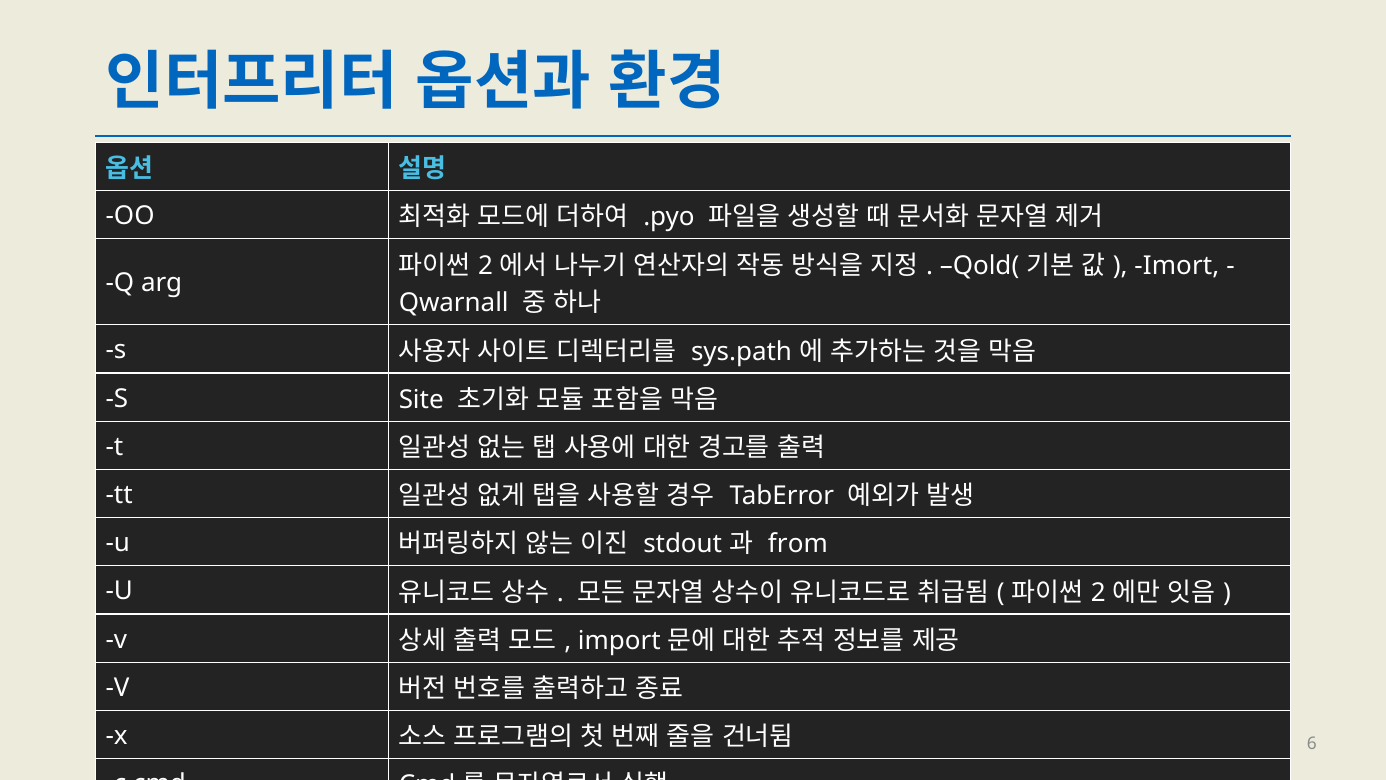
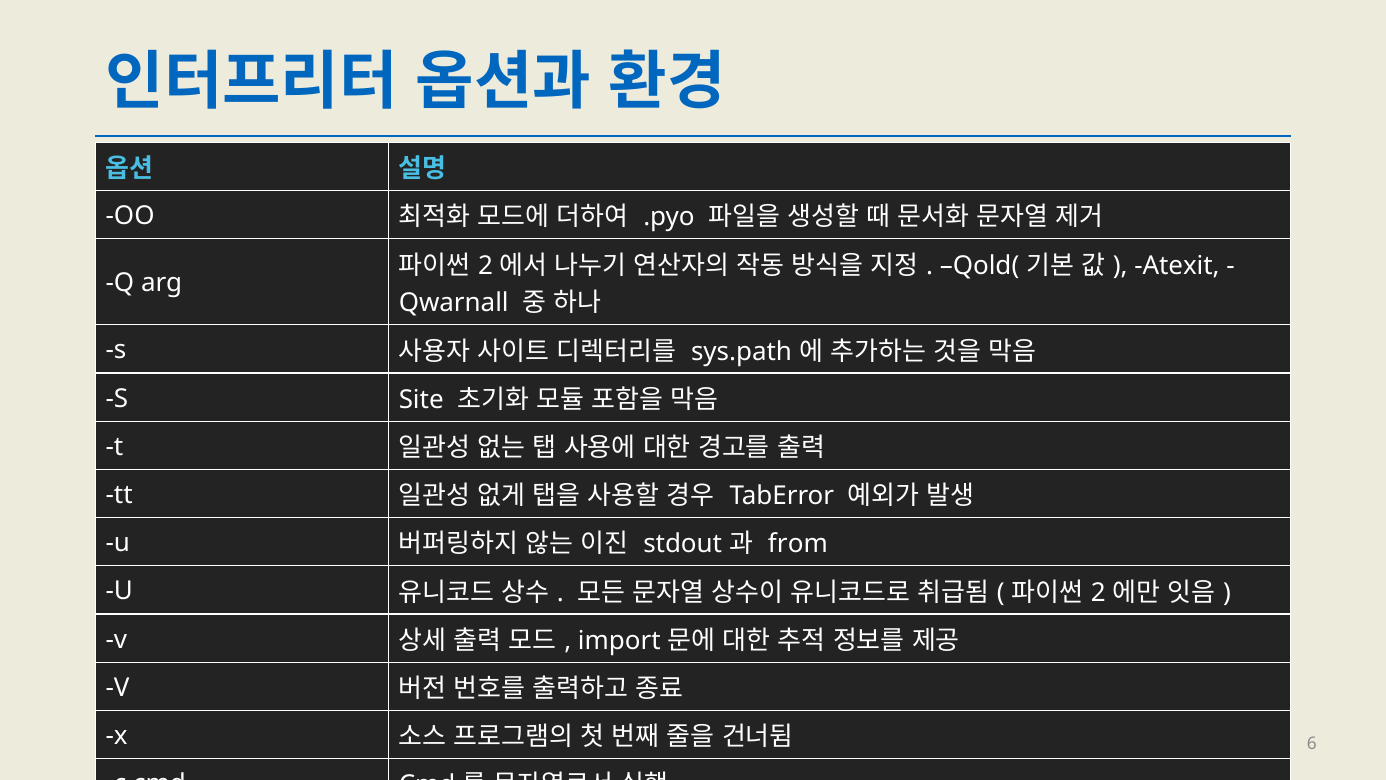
Imort: Imort -> Atexit
